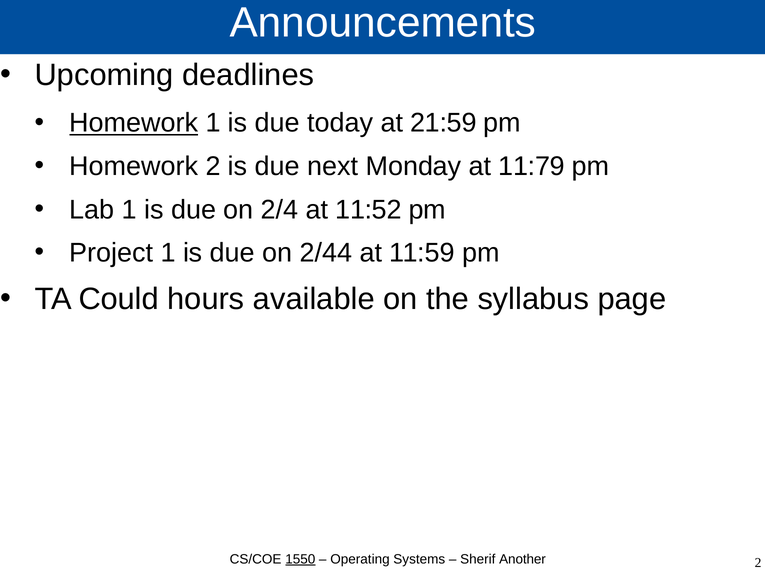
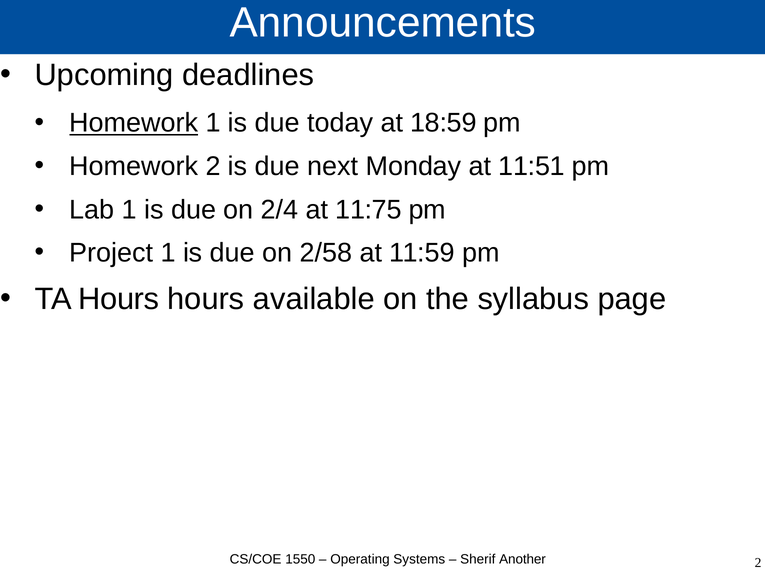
21:59: 21:59 -> 18:59
11:79: 11:79 -> 11:51
11:52: 11:52 -> 11:75
2/44: 2/44 -> 2/58
TA Could: Could -> Hours
1550 underline: present -> none
